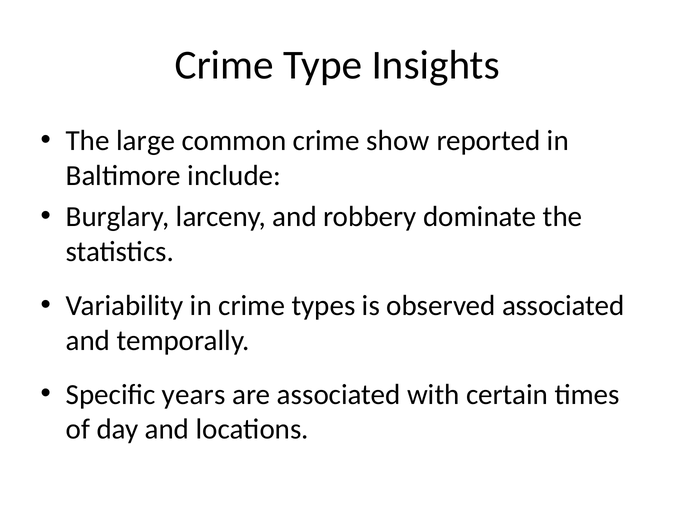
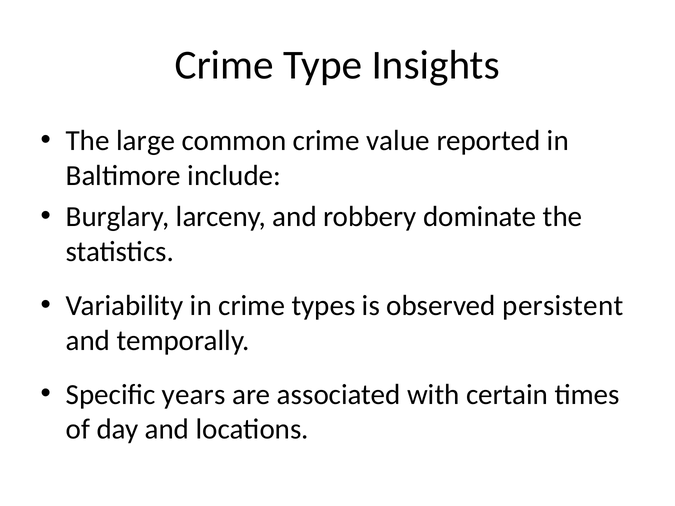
show: show -> value
observed associated: associated -> persistent
